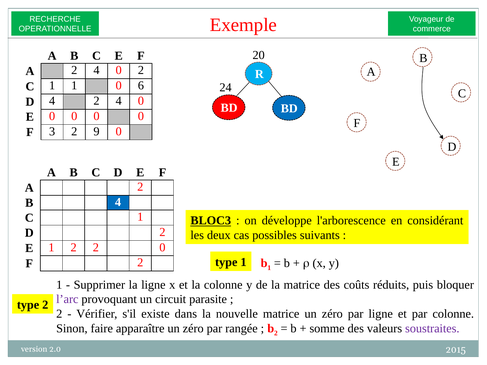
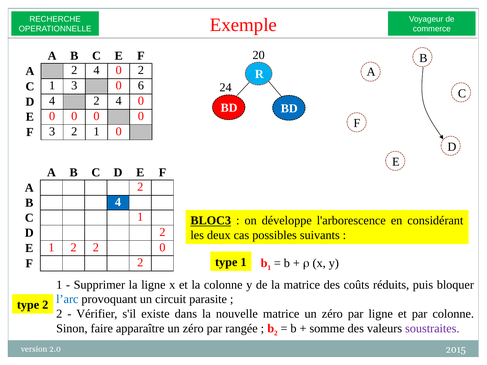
1 1: 1 -> 3
3 2 9: 9 -> 1
l’arc colour: purple -> blue
